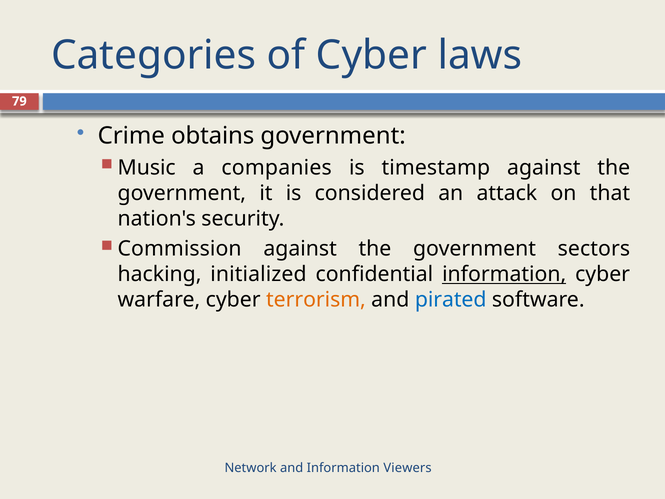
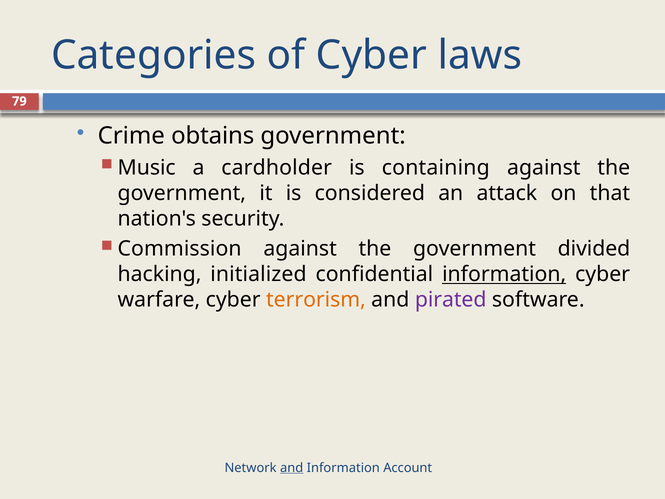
companies: companies -> cardholder
timestamp: timestamp -> containing
sectors: sectors -> divided
pirated colour: blue -> purple
and at (292, 468) underline: none -> present
Viewers: Viewers -> Account
